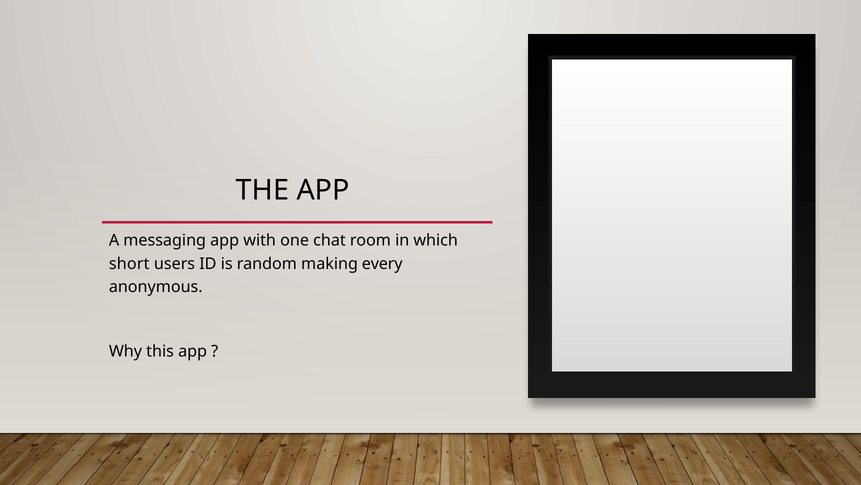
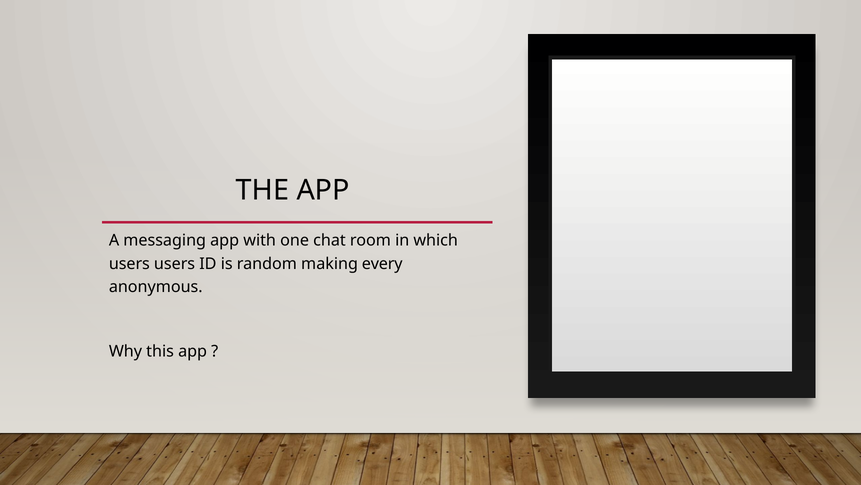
short at (129, 263): short -> users
